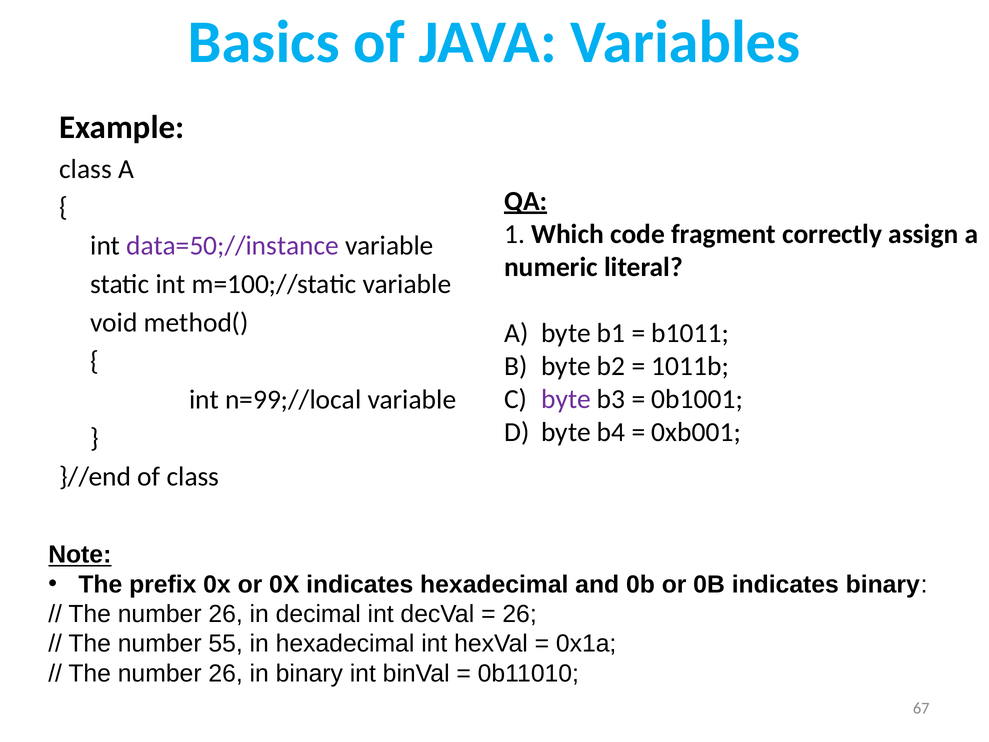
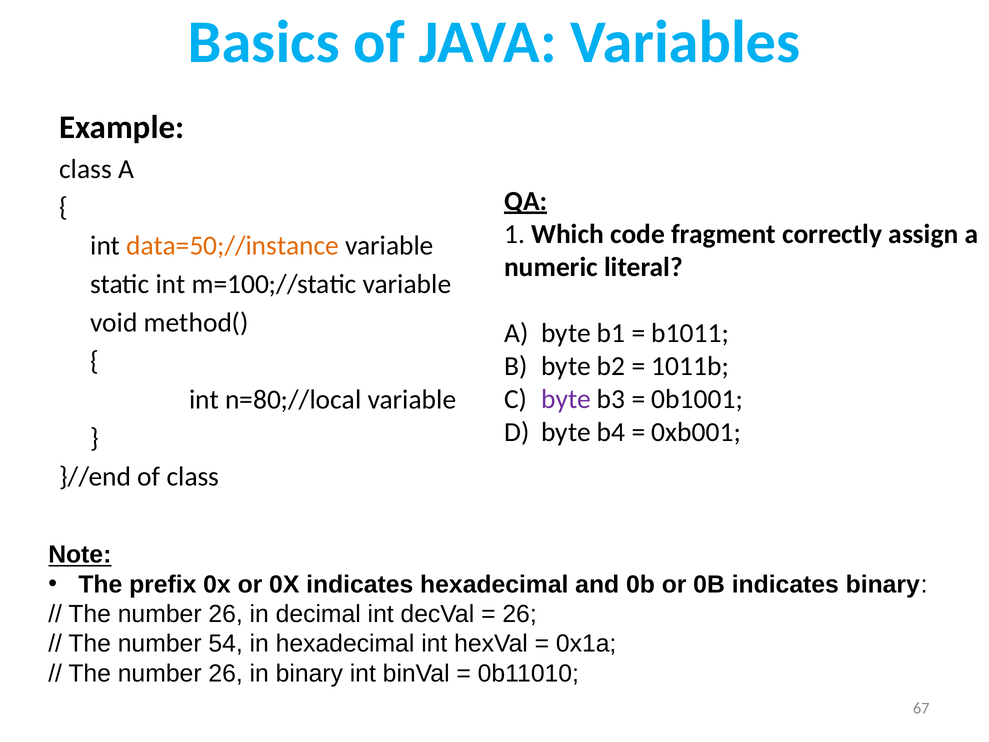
data=50;//instance colour: purple -> orange
n=99;//local: n=99;//local -> n=80;//local
55: 55 -> 54
